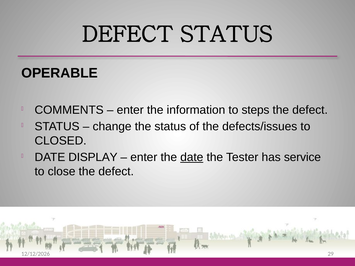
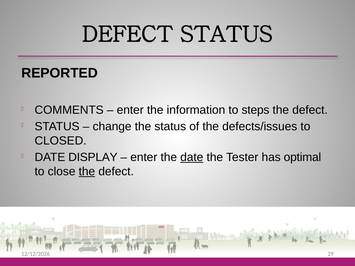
OPERABLE: OPERABLE -> REPORTED
service: service -> optimal
the at (87, 172) underline: none -> present
